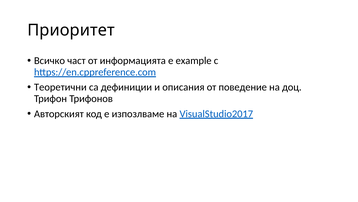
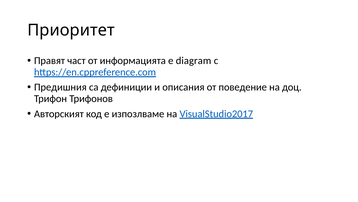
Всичко: Всичко -> Правят
example: example -> diagram
Теоретични: Теоретични -> Предишния
